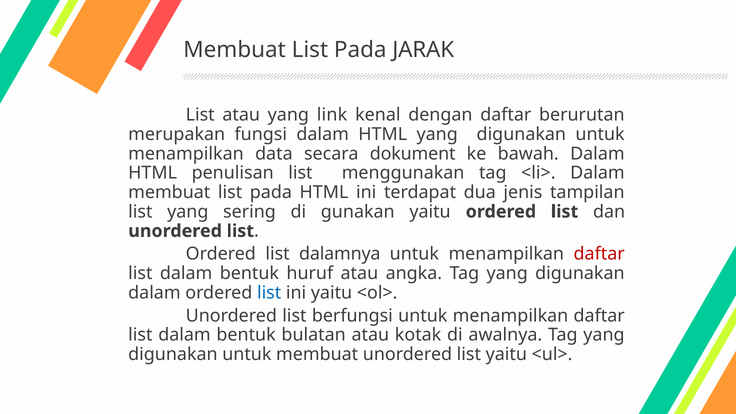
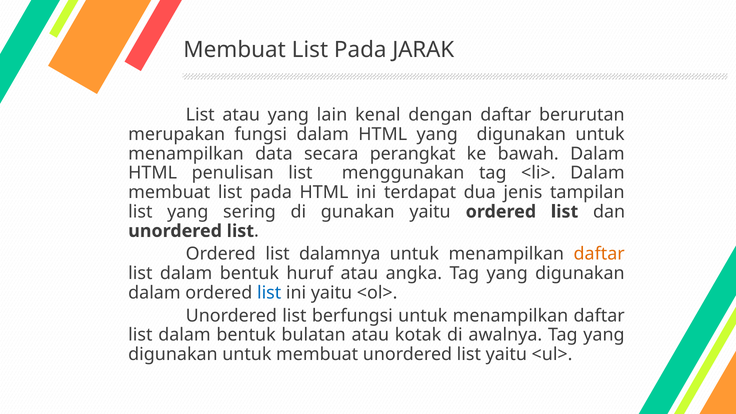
link: link -> lain
dokument: dokument -> perangkat
daftar at (599, 254) colour: red -> orange
